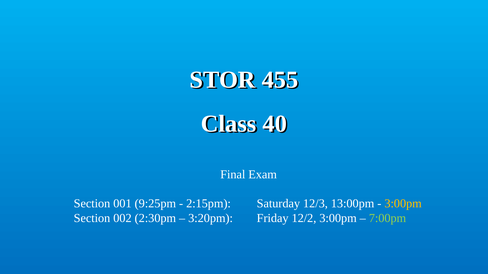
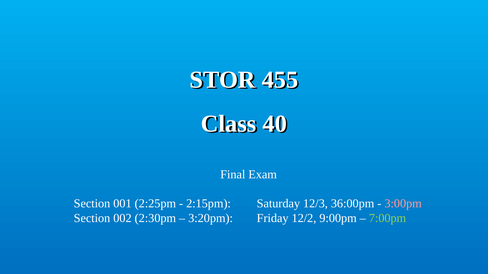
9:25pm: 9:25pm -> 2:25pm
13:00pm: 13:00pm -> 36:00pm
3:00pm at (403, 204) colour: yellow -> pink
12/2 3:00pm: 3:00pm -> 9:00pm
